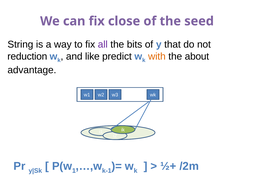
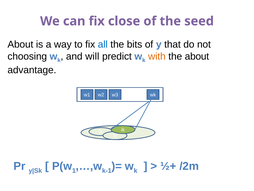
String at (20, 44): String -> About
all colour: purple -> blue
reduction: reduction -> choosing
like: like -> will
